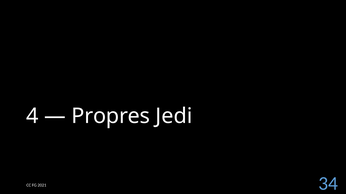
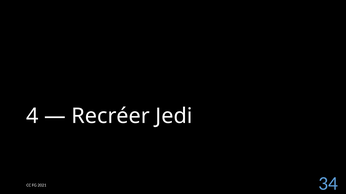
Propres: Propres -> Recréer
